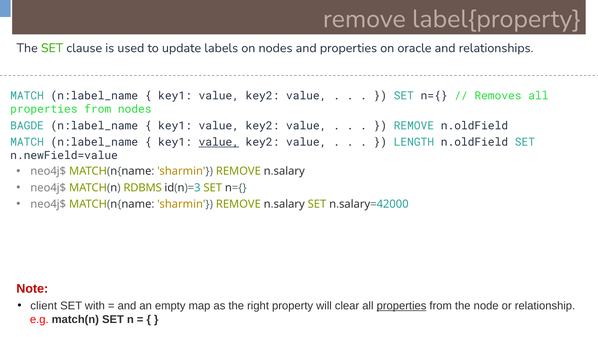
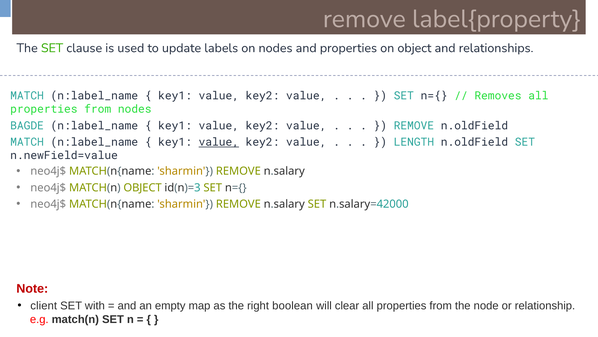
on oracle: oracle -> object
MATCH(n RDBMS: RDBMS -> OBJECT
property: property -> boolean
properties at (402, 305) underline: present -> none
